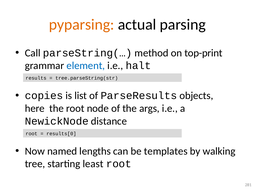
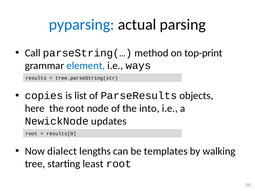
pyparsing colour: orange -> blue
halt: halt -> ways
args: args -> into
distance: distance -> updates
named: named -> dialect
